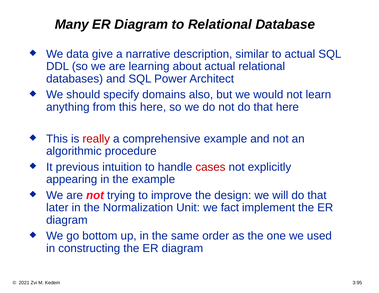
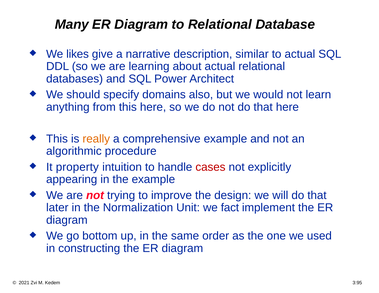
data: data -> likes
really colour: red -> orange
previous: previous -> property
